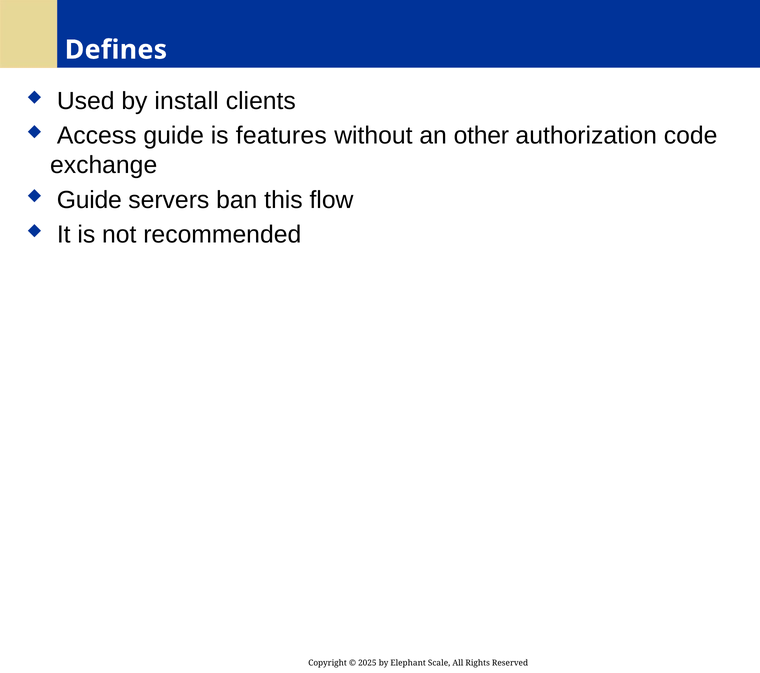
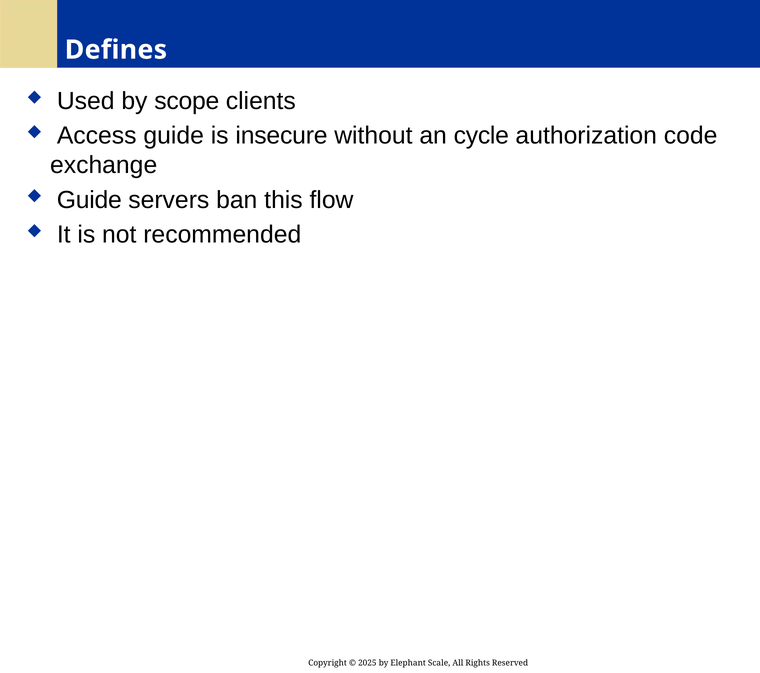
install: install -> scope
features: features -> insecure
other: other -> cycle
